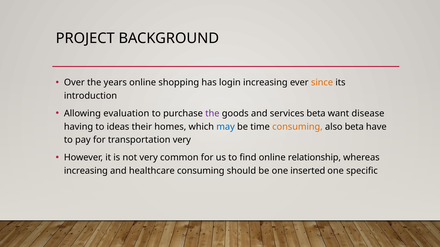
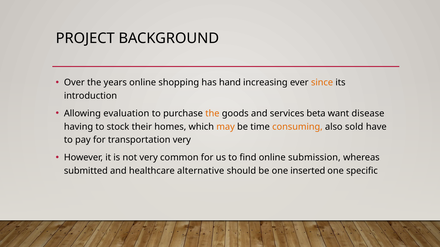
login: login -> hand
the at (212, 114) colour: purple -> orange
ideas: ideas -> stock
may colour: blue -> orange
also beta: beta -> sold
relationship: relationship -> submission
increasing at (86, 171): increasing -> submitted
healthcare consuming: consuming -> alternative
